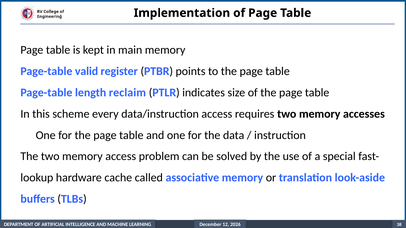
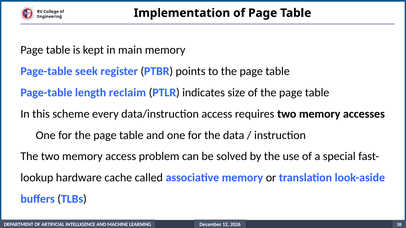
valid: valid -> seek
